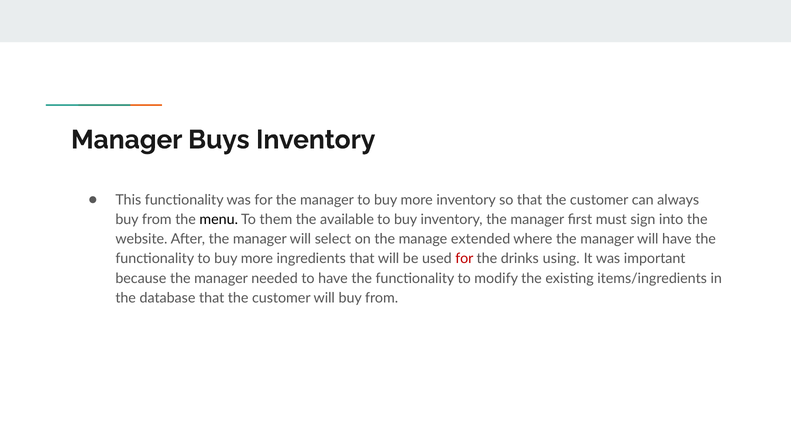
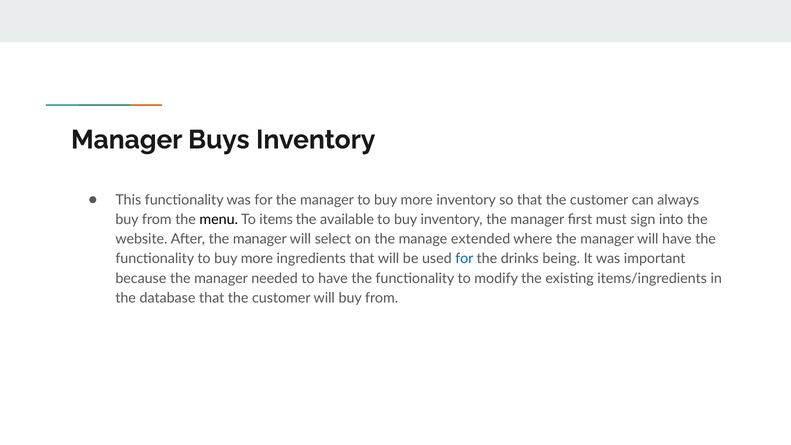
them: them -> items
for at (464, 259) colour: red -> blue
using: using -> being
